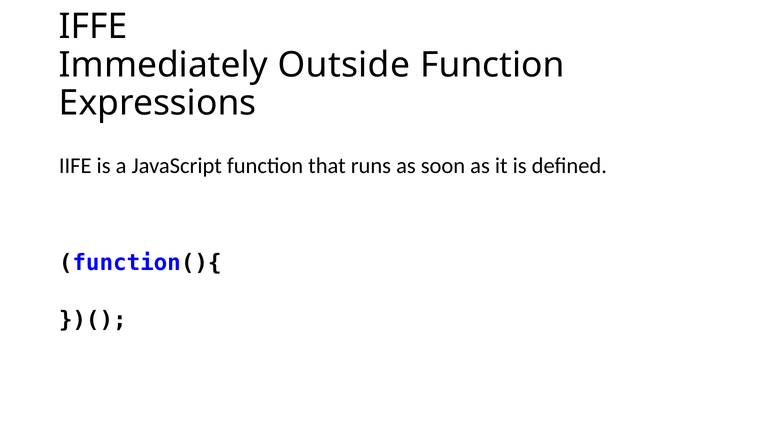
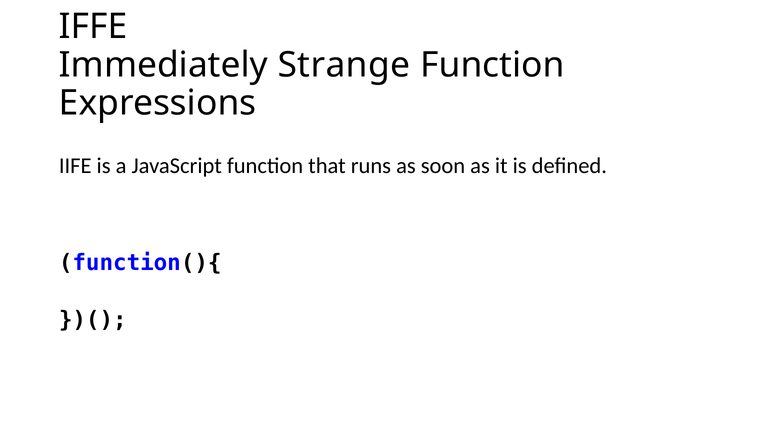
Outside: Outside -> Strange
